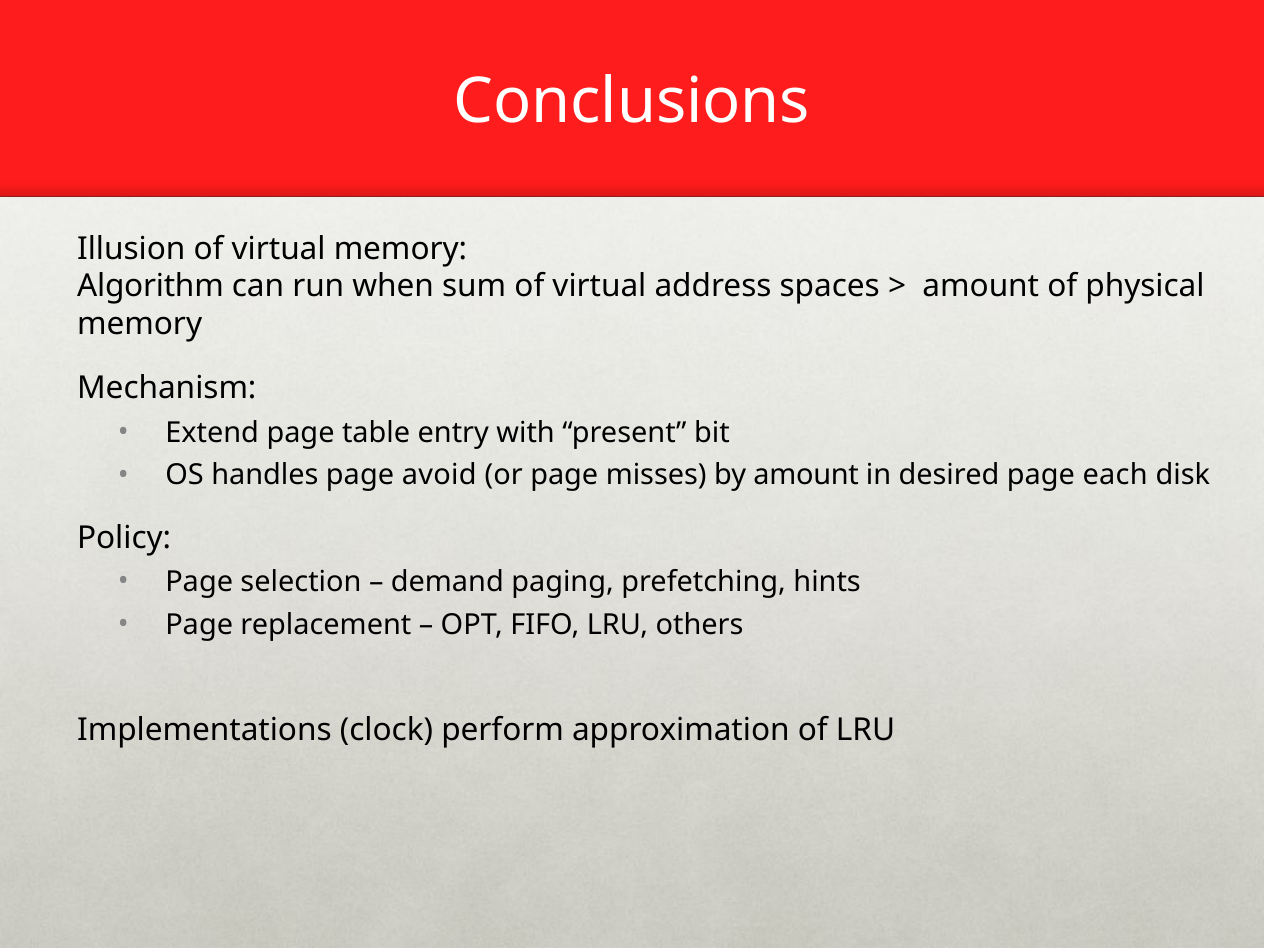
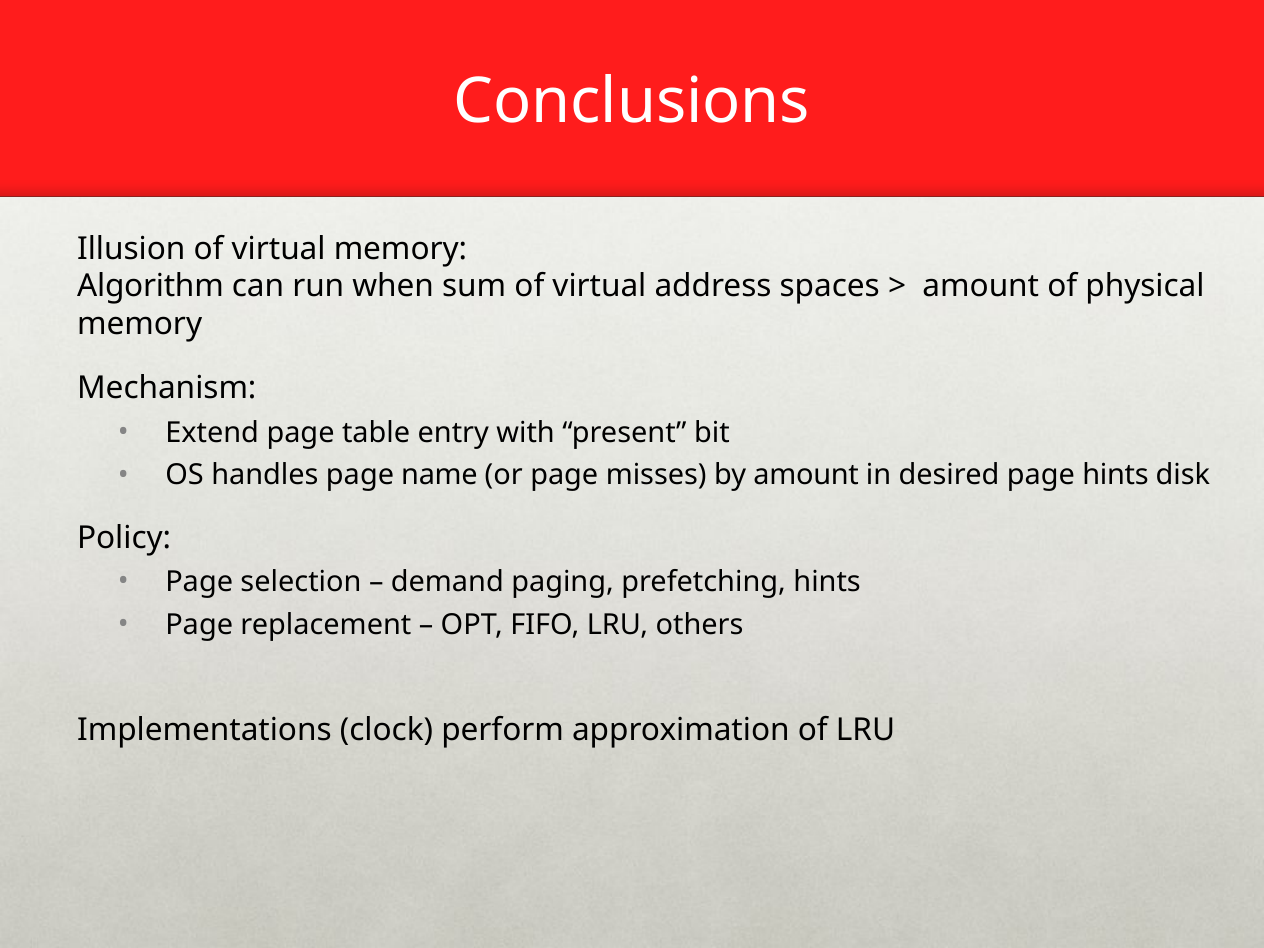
avoid: avoid -> name
page each: each -> hints
